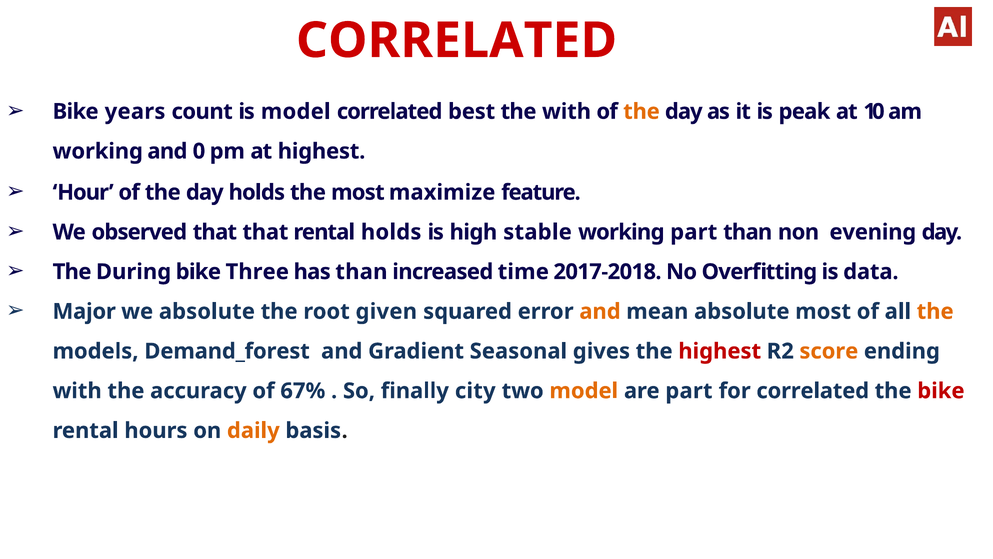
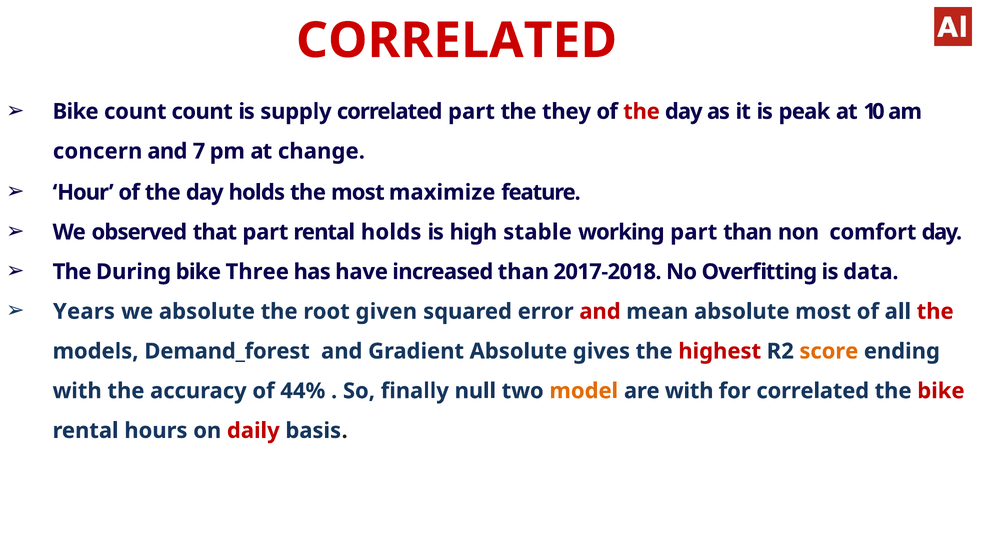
Bike years: years -> count
is model: model -> supply
correlated best: best -> part
the with: with -> they
the at (641, 111) colour: orange -> red
working at (98, 151): working -> concern
0: 0 -> 7
at highest: highest -> change
that that: that -> part
evening: evening -> comfort
has than: than -> have
increased time: time -> than
Major: Major -> Years
and at (600, 311) colour: orange -> red
the at (935, 311) colour: orange -> red
Gradient Seasonal: Seasonal -> Absolute
67%: 67% -> 44%
city: city -> null
are part: part -> with
daily colour: orange -> red
